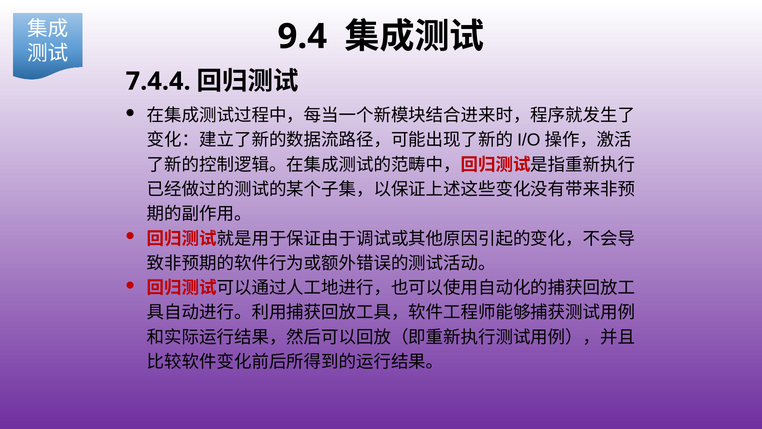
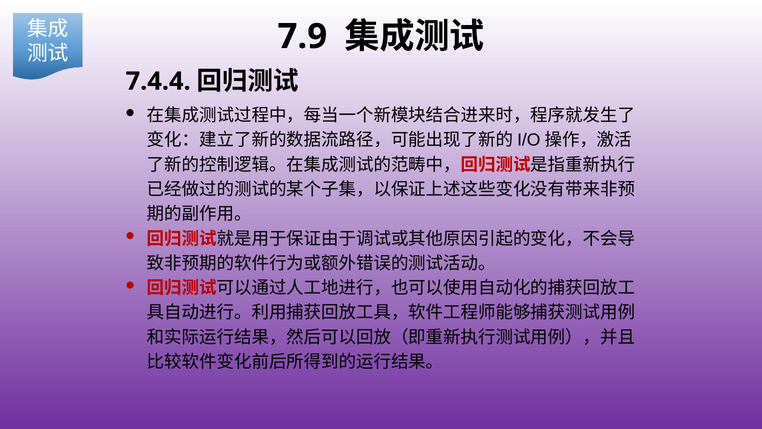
9.4: 9.4 -> 7.9
